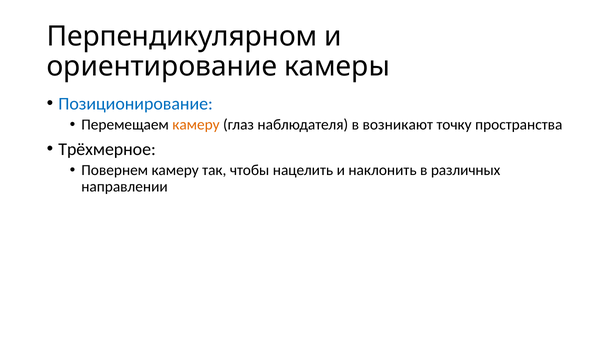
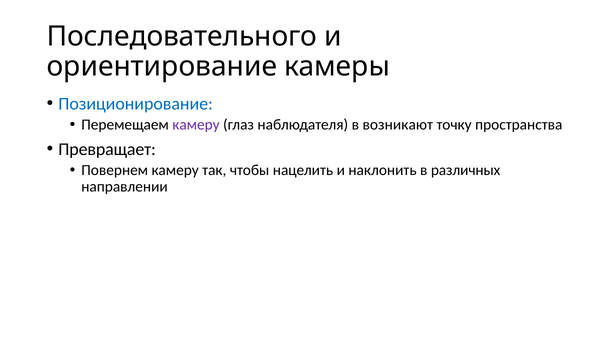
Перпендикулярном: Перпендикулярном -> Последовательного
камеру at (196, 125) colour: orange -> purple
Трёхмерное: Трёхмерное -> Превращает
